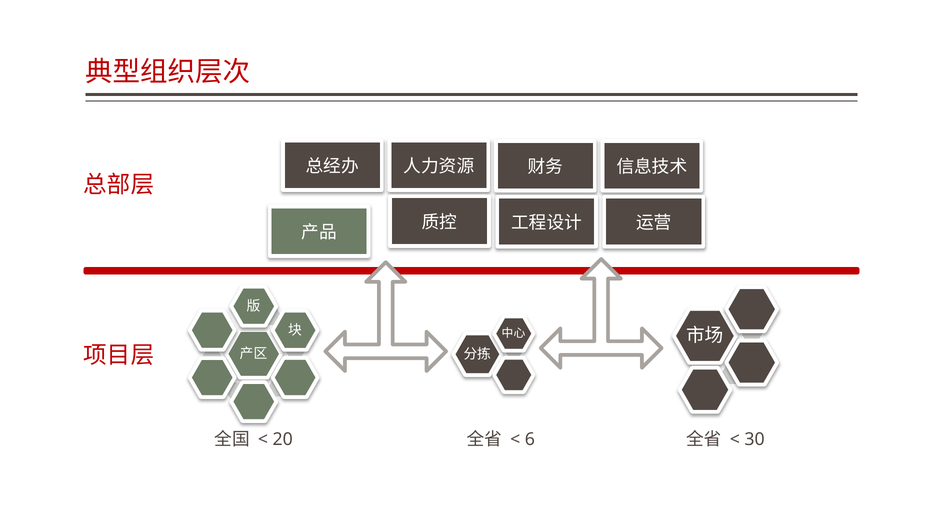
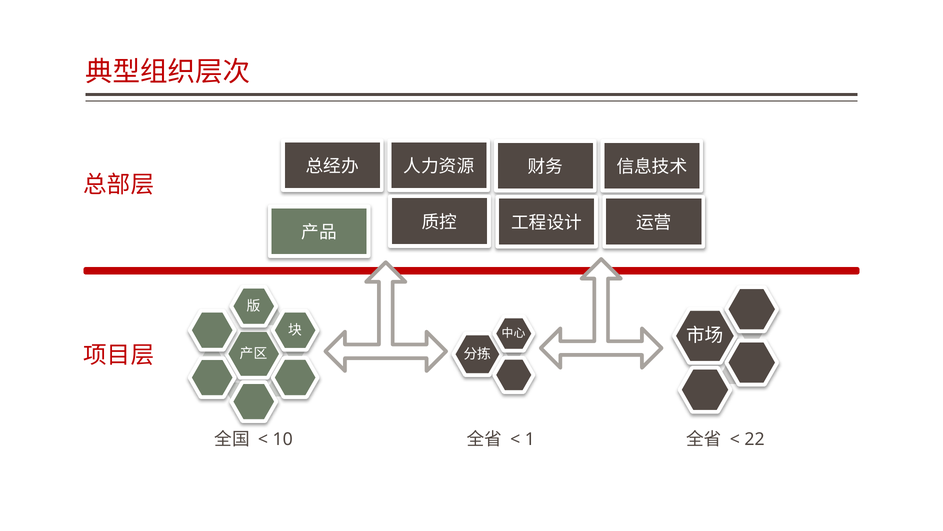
20: 20 -> 10
6: 6 -> 1
30: 30 -> 22
